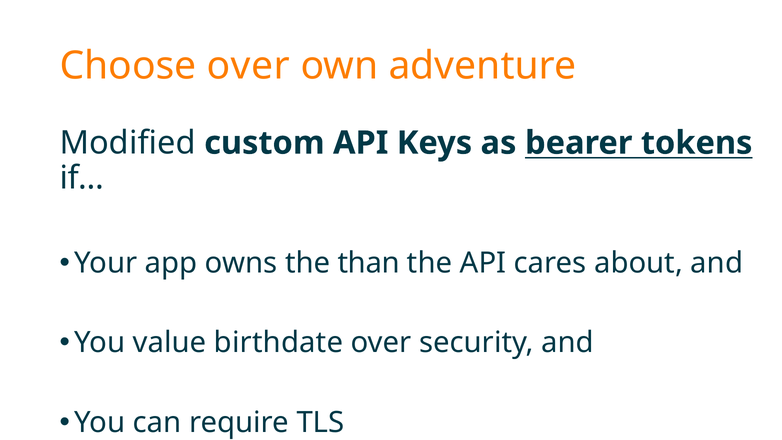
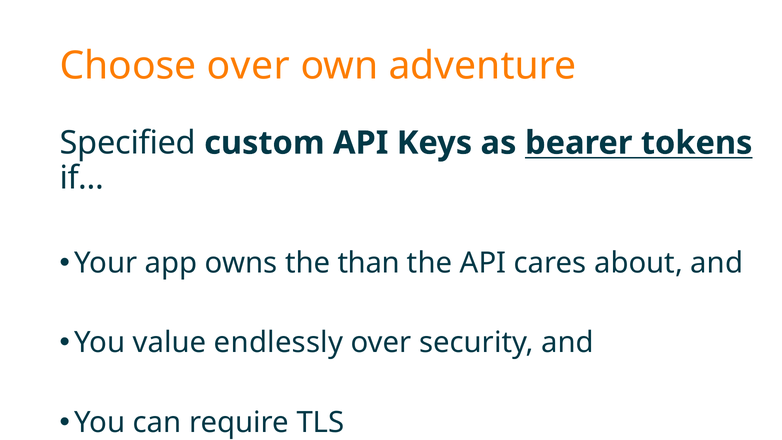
Modified: Modified -> Specified
birthdate: birthdate -> endlessly
